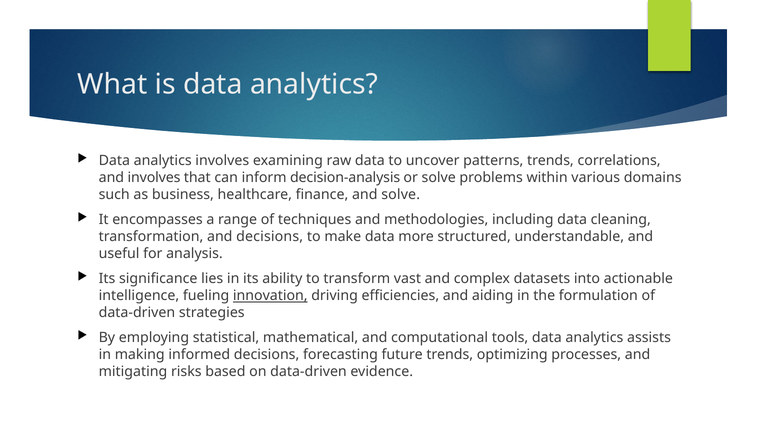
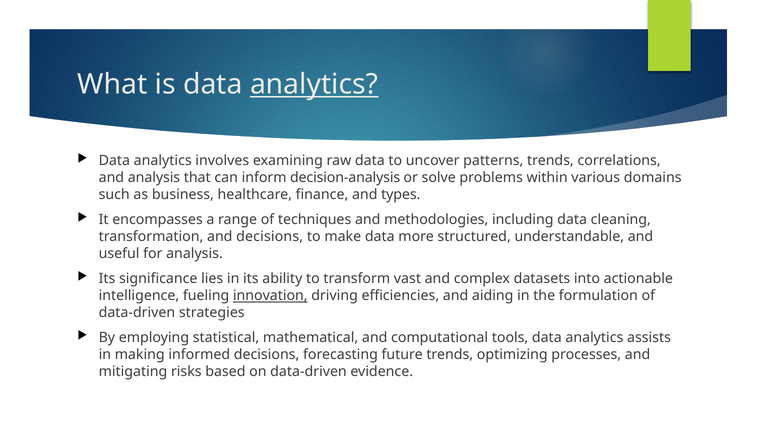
analytics at (314, 84) underline: none -> present
and involves: involves -> analysis
and solve: solve -> types
